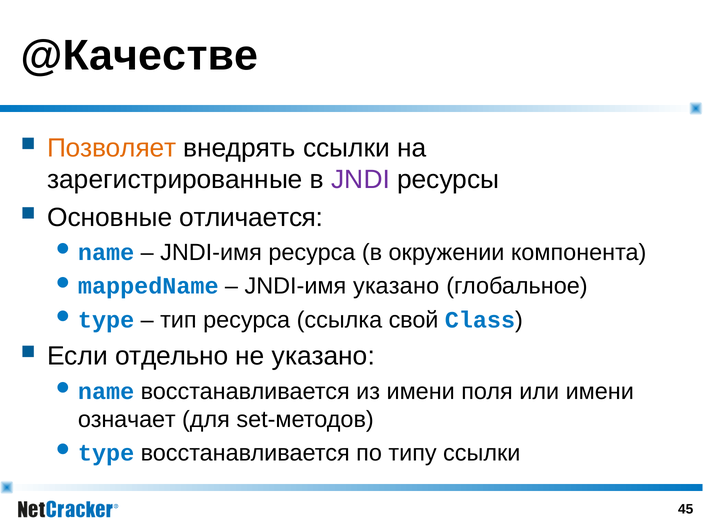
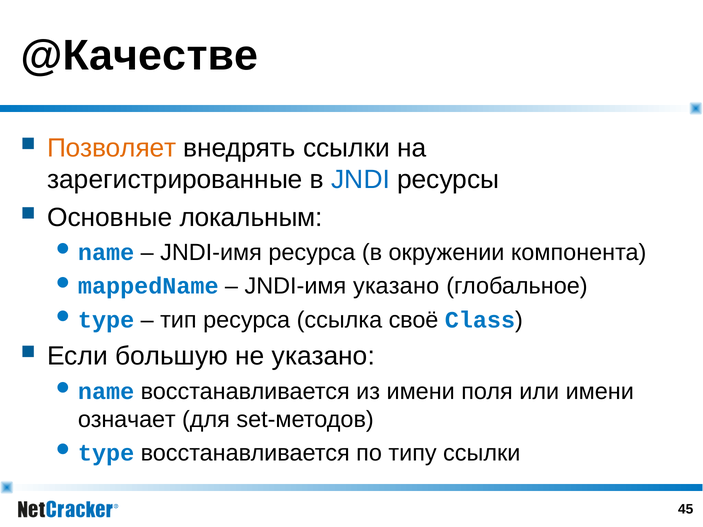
JNDI colour: purple -> blue
отличается: отличается -> локальным
свой: свой -> своё
отдельно: отдельно -> большую
